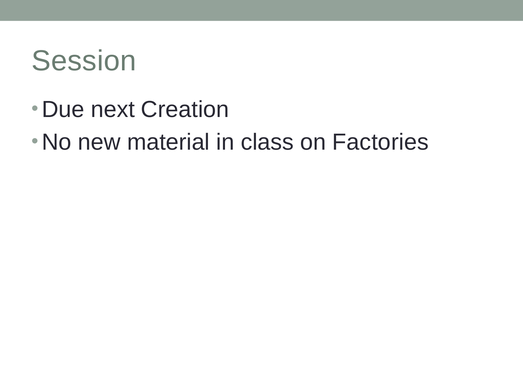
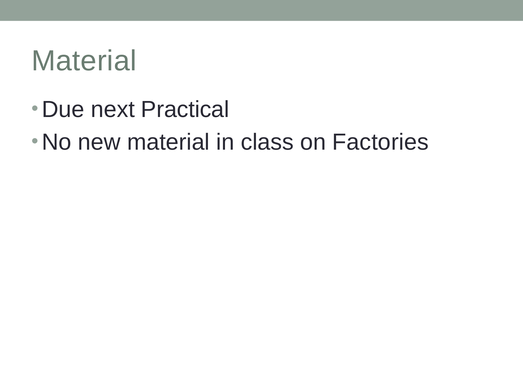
Session at (84, 61): Session -> Material
Creation: Creation -> Practical
